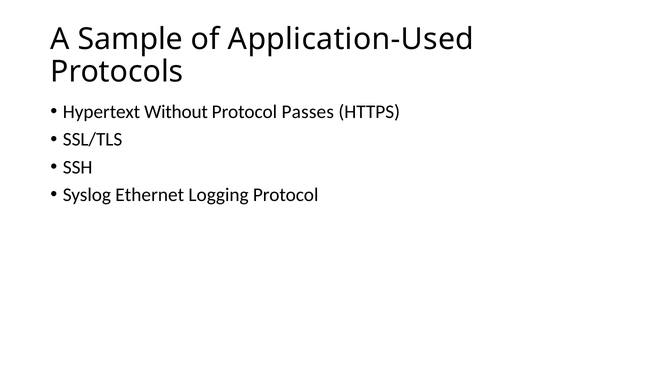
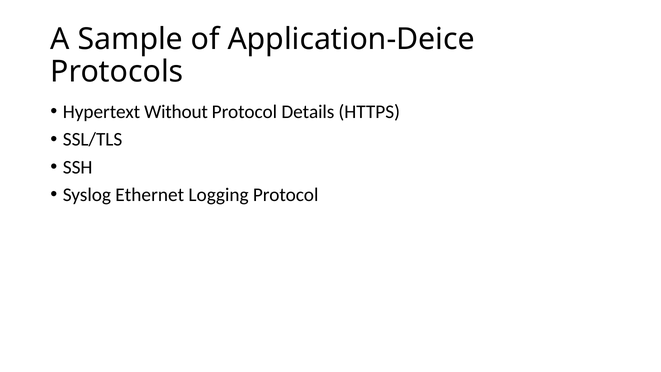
Application-Used: Application-Used -> Application-Deice
Passes: Passes -> Details
